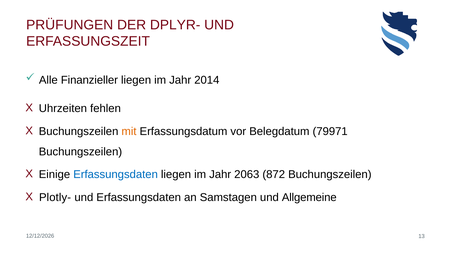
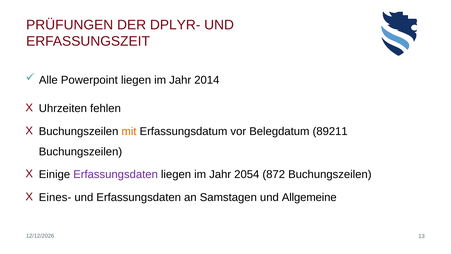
Finanzieller: Finanzieller -> Powerpoint
79971: 79971 -> 89211
Erfassungsdaten at (116, 174) colour: blue -> purple
2063: 2063 -> 2054
Plotly-: Plotly- -> Eines-
